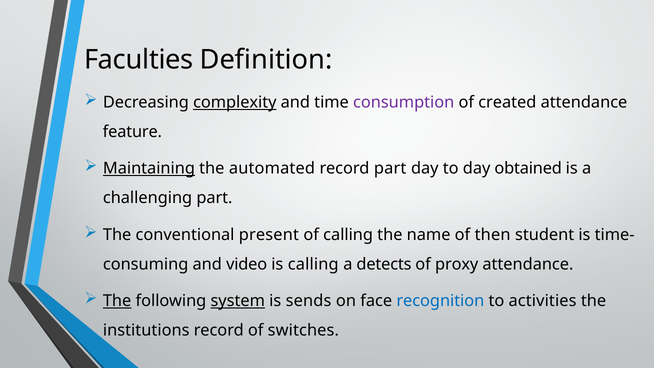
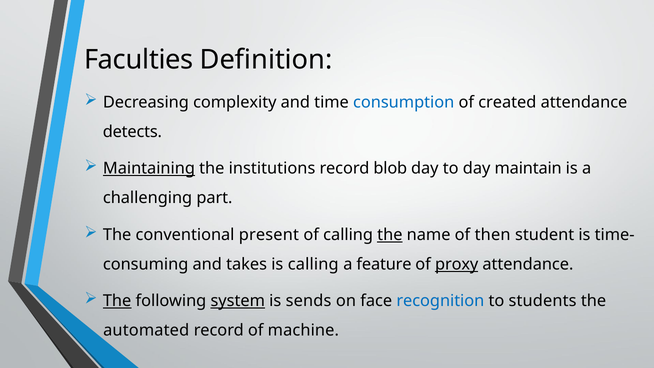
complexity underline: present -> none
consumption colour: purple -> blue
feature: feature -> detects
automated: automated -> institutions
record part: part -> blob
obtained: obtained -> maintain
the at (390, 235) underline: none -> present
video: video -> takes
detects: detects -> feature
proxy underline: none -> present
activities: activities -> students
institutions: institutions -> automated
switches: switches -> machine
